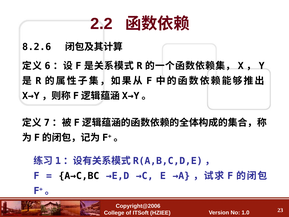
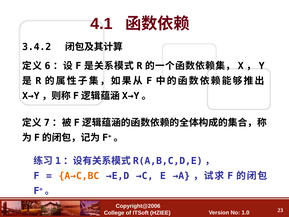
2.2: 2.2 -> 4.1
8.2.6: 8.2.6 -> 3.4.2
A→C,BC colour: black -> orange
